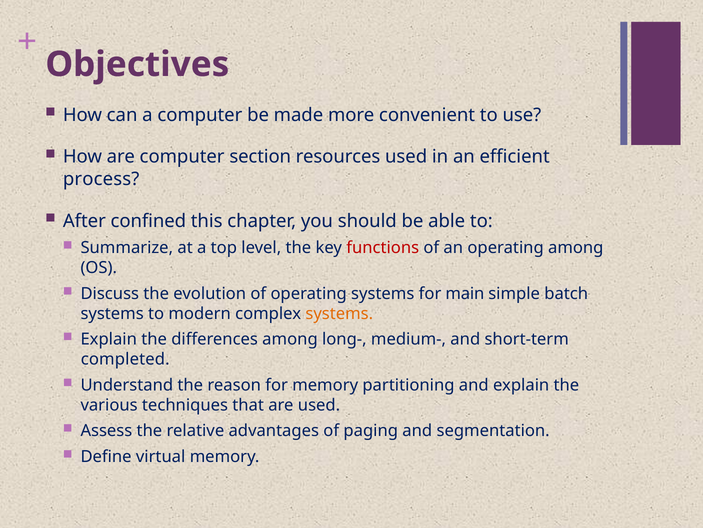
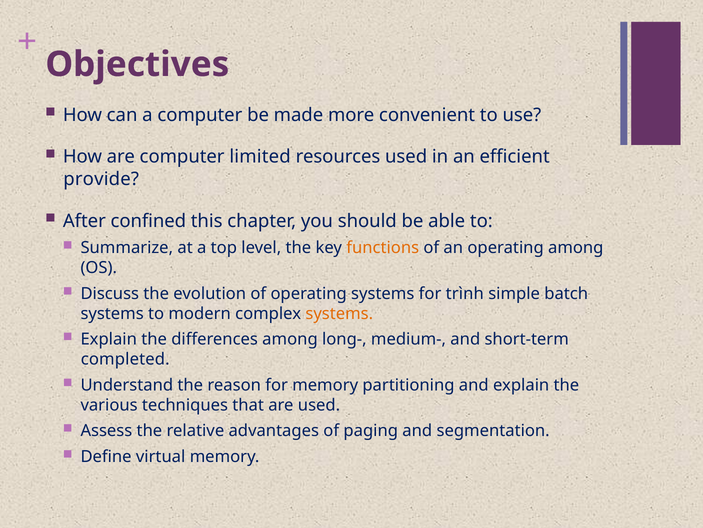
section: section -> limited
process: process -> provide
functions colour: red -> orange
main: main -> trình
